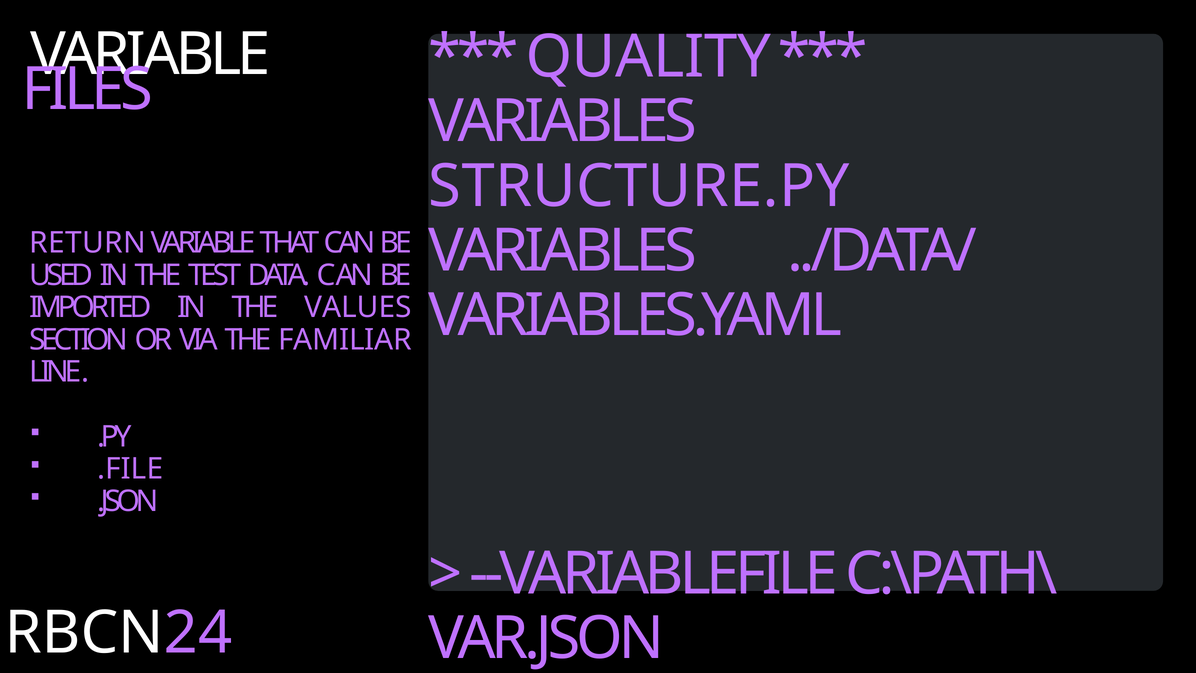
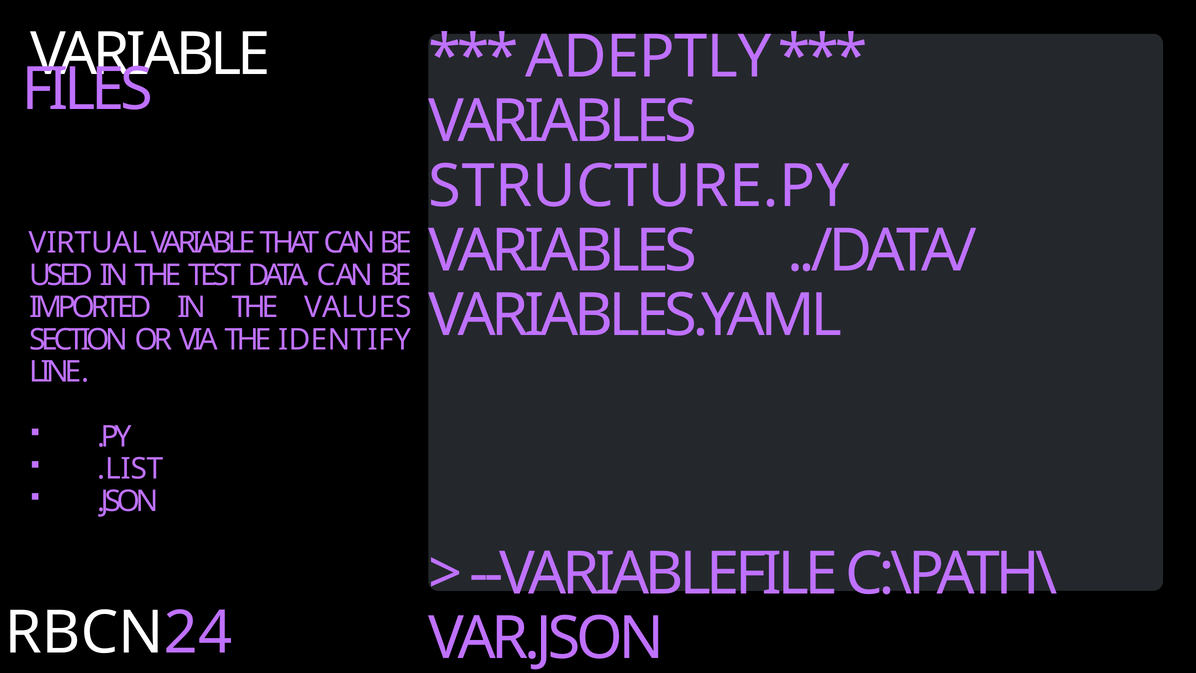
QUALITY: QUALITY -> ADEPTLY
RETURN: RETURN -> VIRTUAL
FAMILIAR: FAMILIAR -> IDENTIFY
.FILE: .FILE -> .LIST
